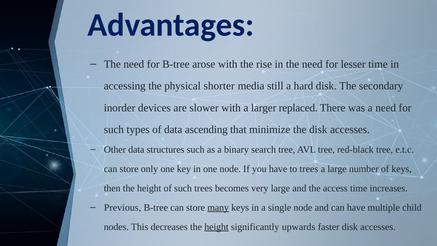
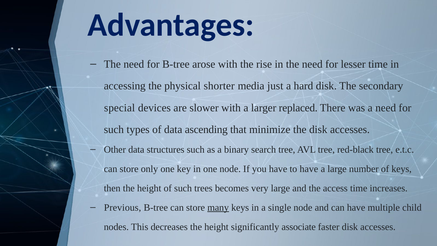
still: still -> just
inorder: inorder -> special
to trees: trees -> have
height at (216, 227) underline: present -> none
upwards: upwards -> associate
